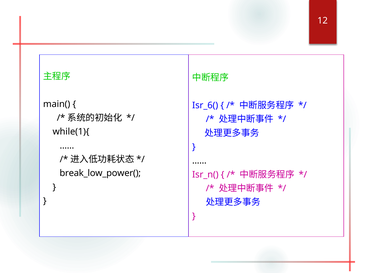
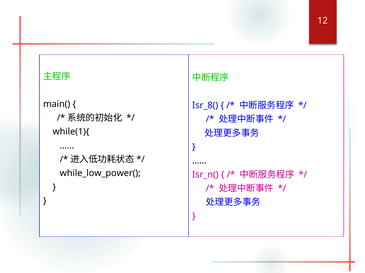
Isr_6(: Isr_6( -> Isr_8(
break_low_power(: break_low_power( -> while_low_power(
